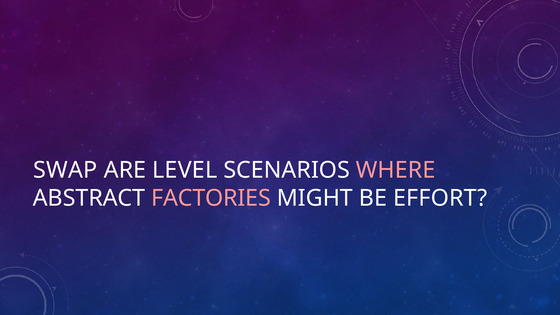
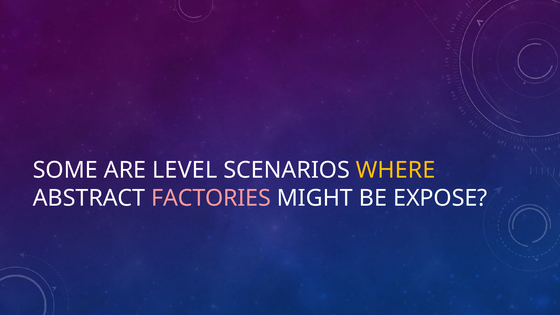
SWAP: SWAP -> SOME
WHERE colour: pink -> yellow
EFFORT: EFFORT -> EXPOSE
